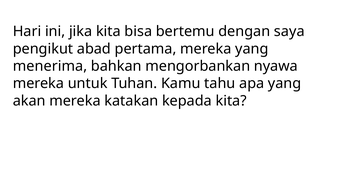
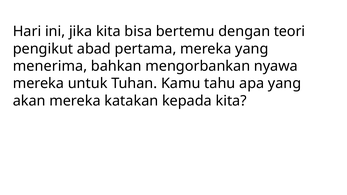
saya: saya -> teori
